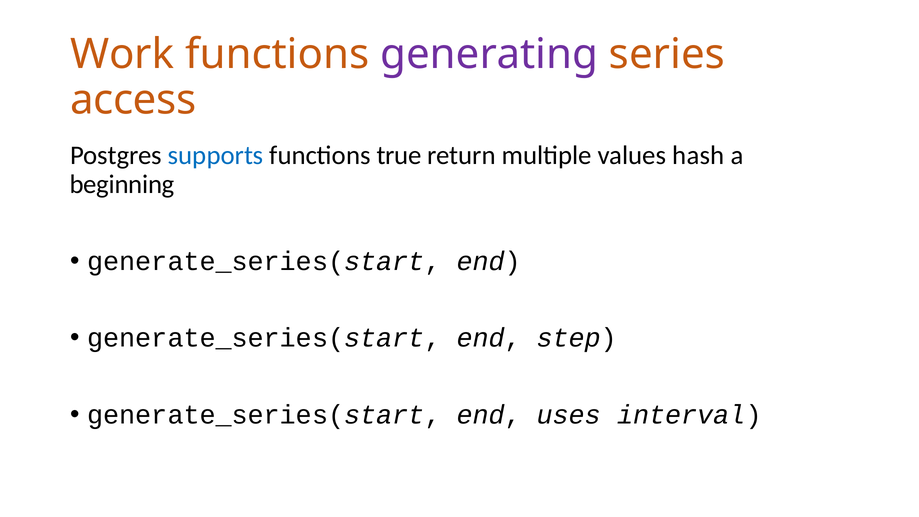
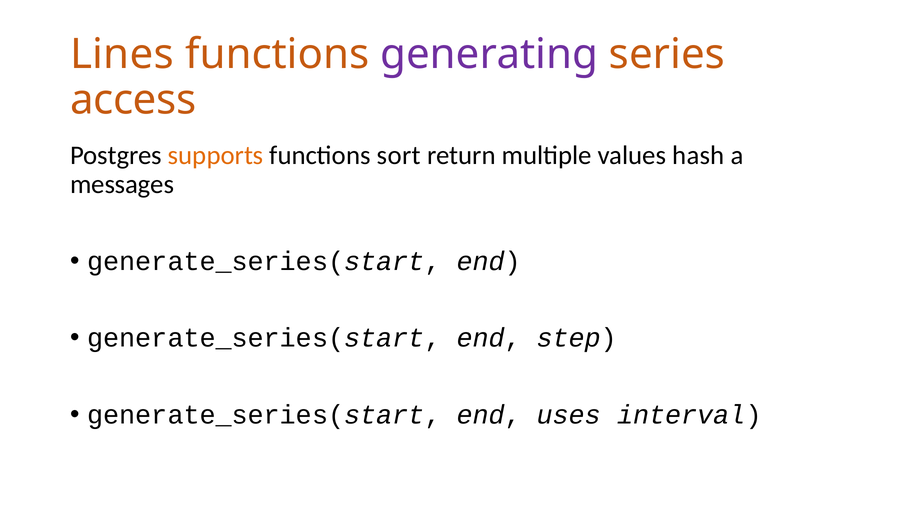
Work: Work -> Lines
supports colour: blue -> orange
true: true -> sort
beginning: beginning -> messages
